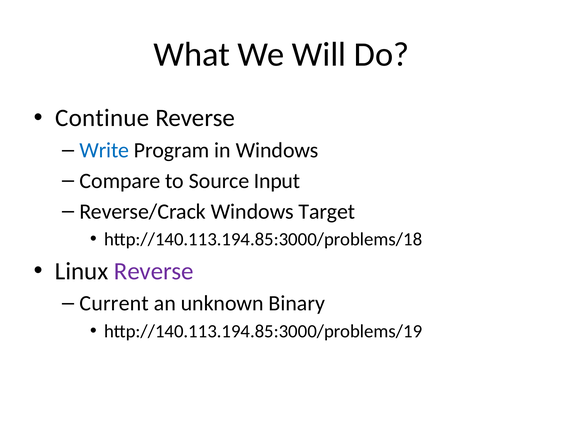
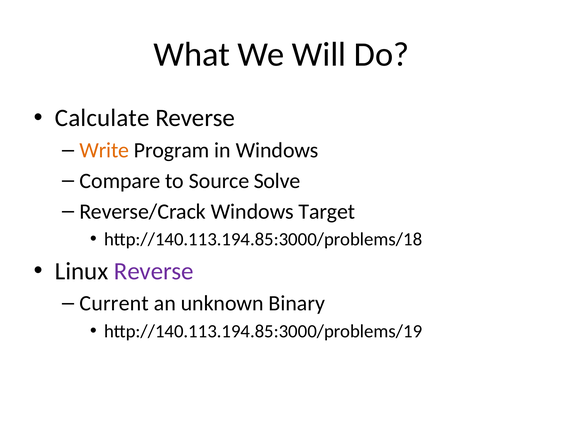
Continue: Continue -> Calculate
Write colour: blue -> orange
Input: Input -> Solve
